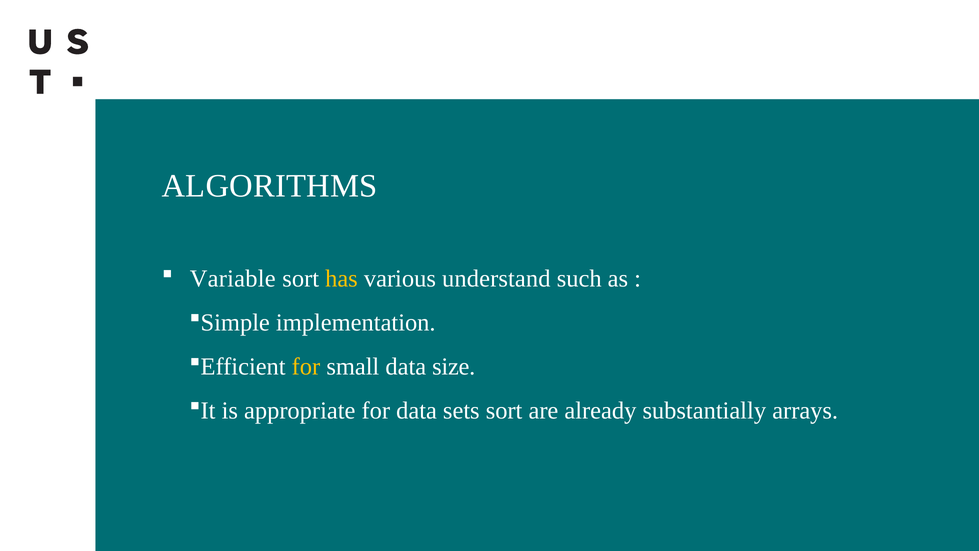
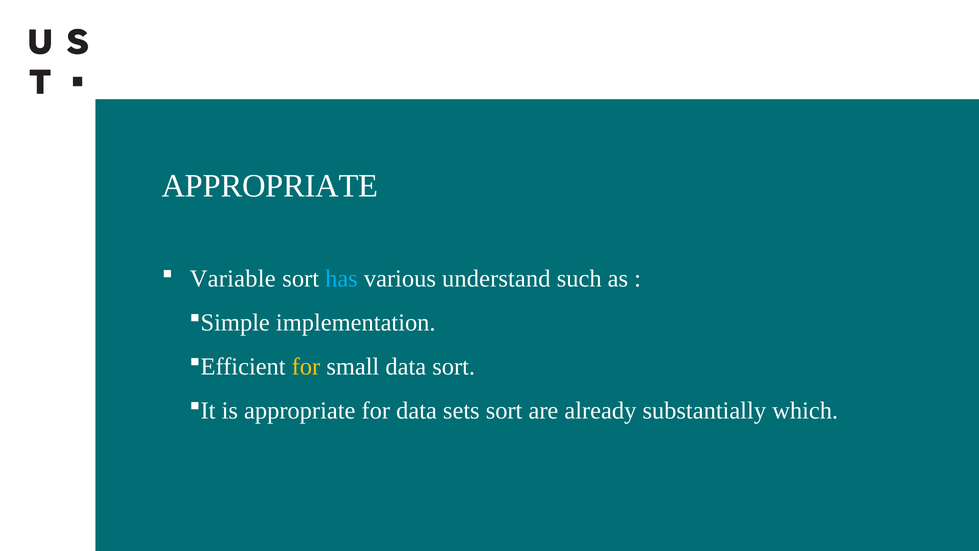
ALGORITHMS at (270, 186): ALGORITHMS -> APPROPRIATE
has colour: yellow -> light blue
data size: size -> sort
arrays: arrays -> which
